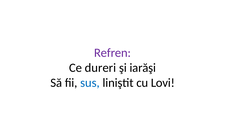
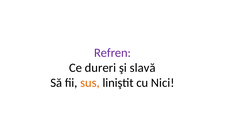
iarăşi: iarăşi -> slavă
sus colour: blue -> orange
Lovi: Lovi -> Nici
